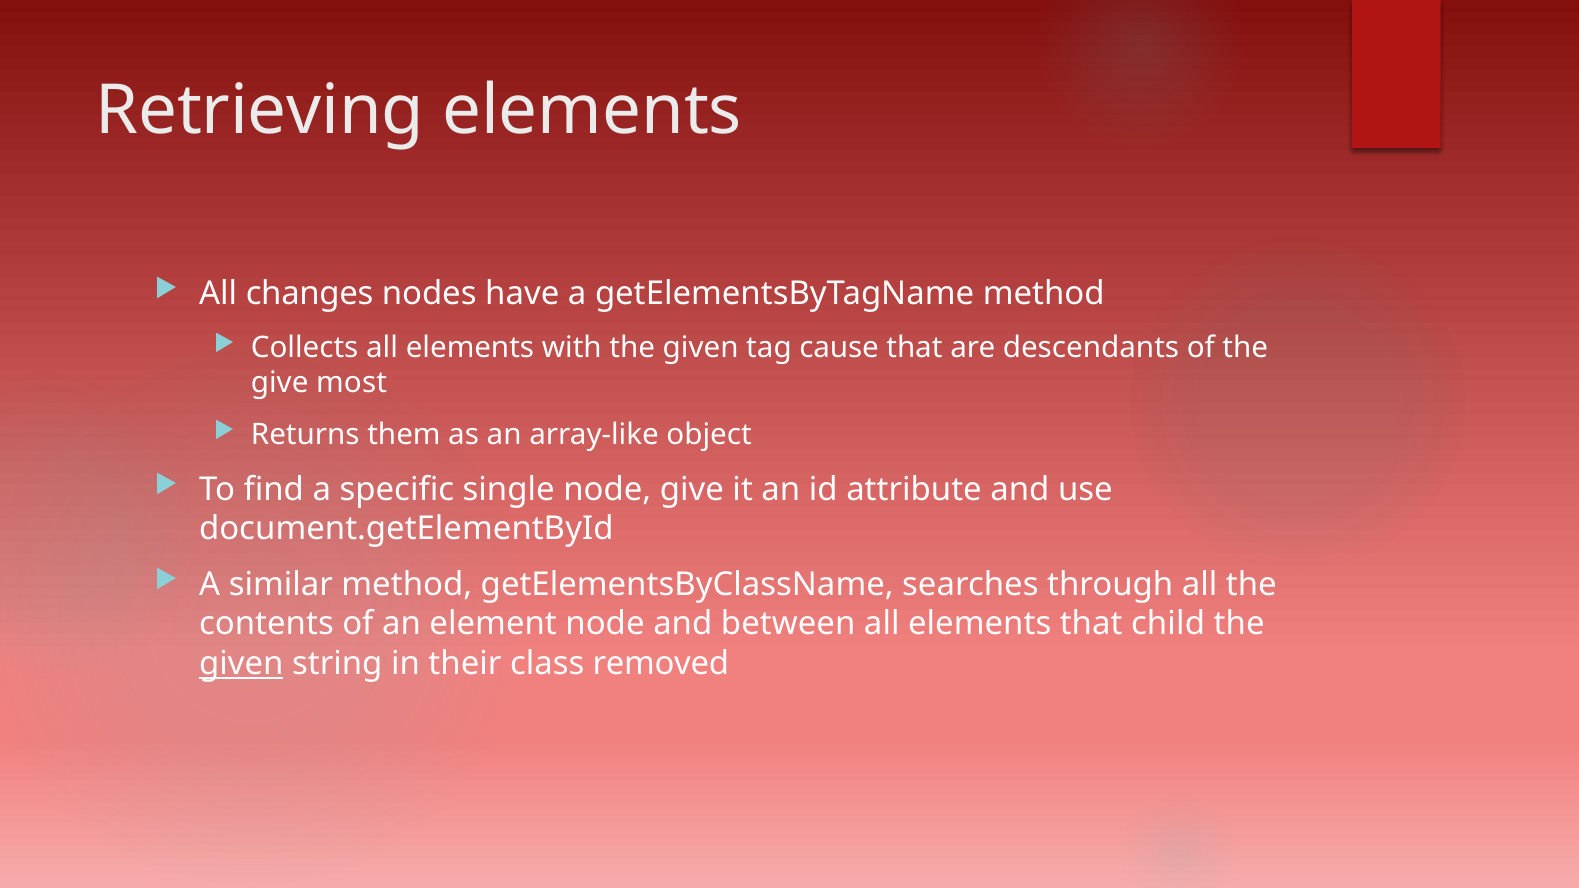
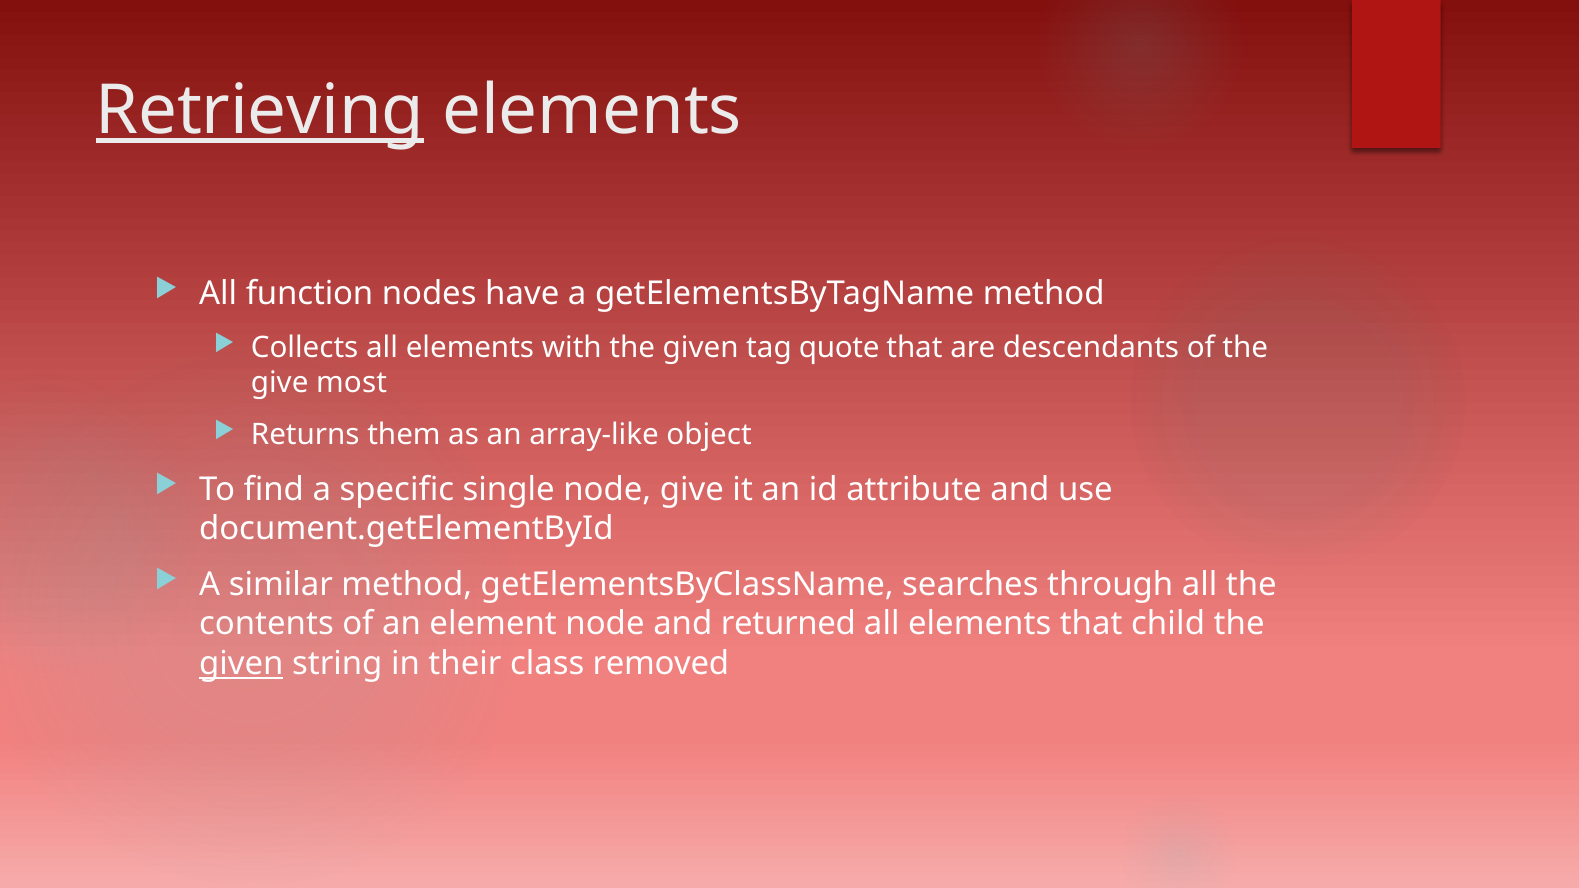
Retrieving underline: none -> present
changes: changes -> function
cause: cause -> quote
between: between -> returned
